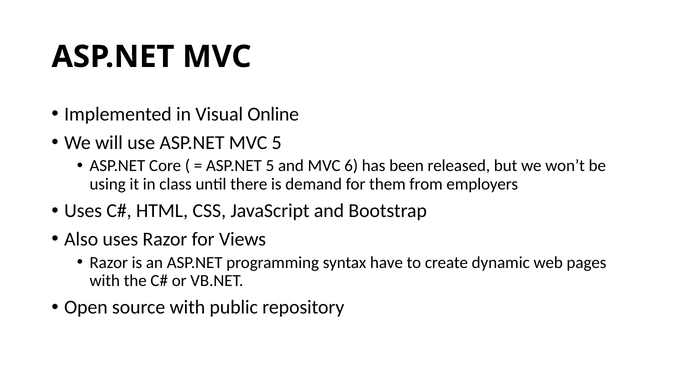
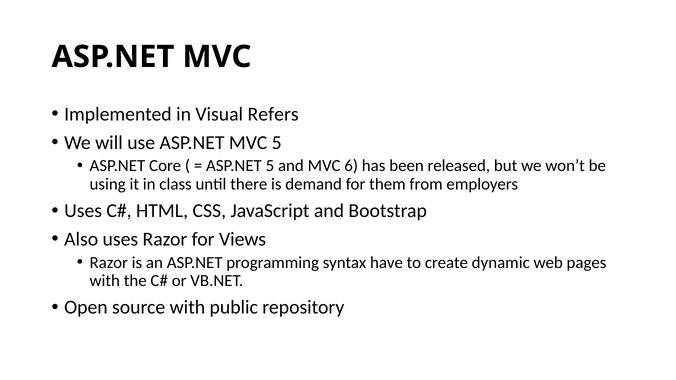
Online: Online -> Refers
